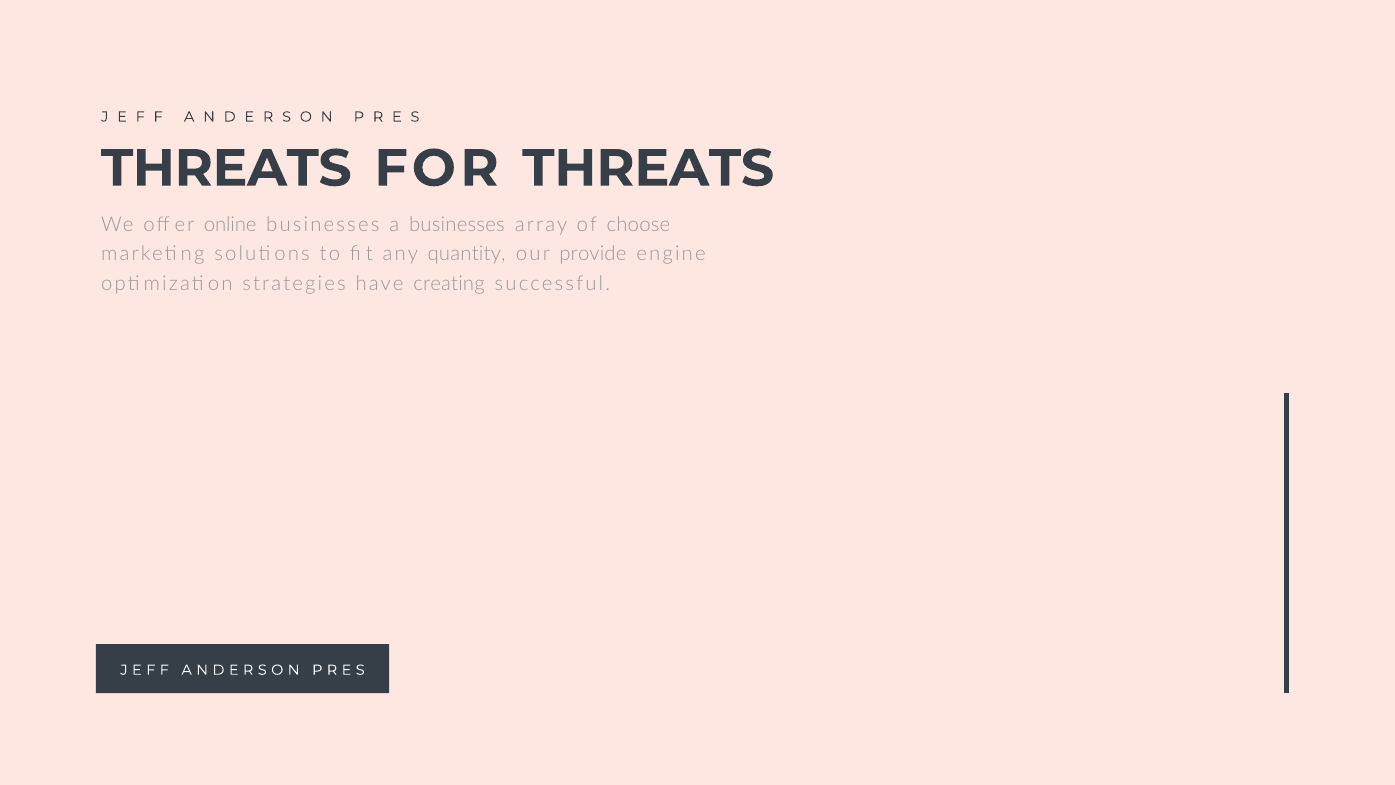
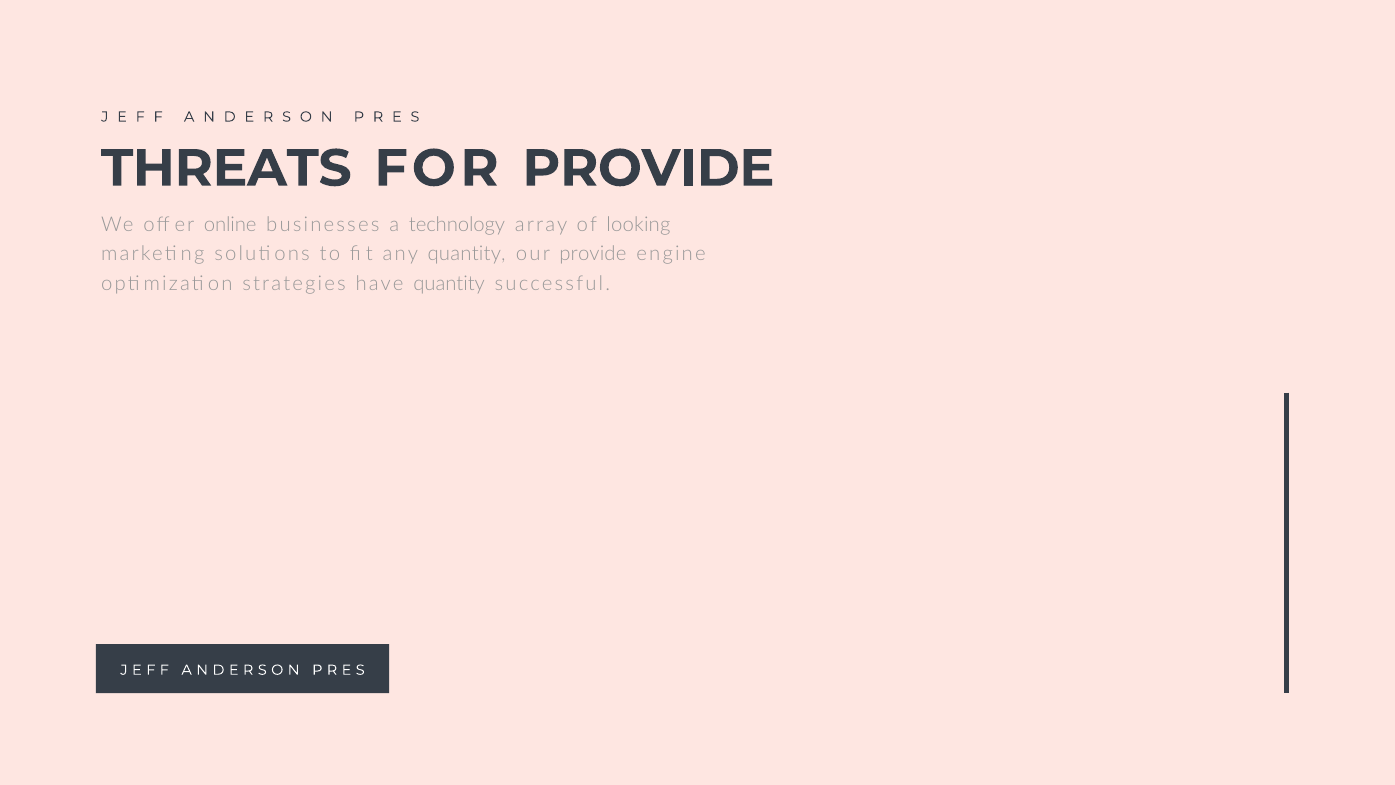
FOR THREATS: THREATS -> PROVIDE
a businesses: businesses -> technology
choose: choose -> looking
have creating: creating -> quantity
